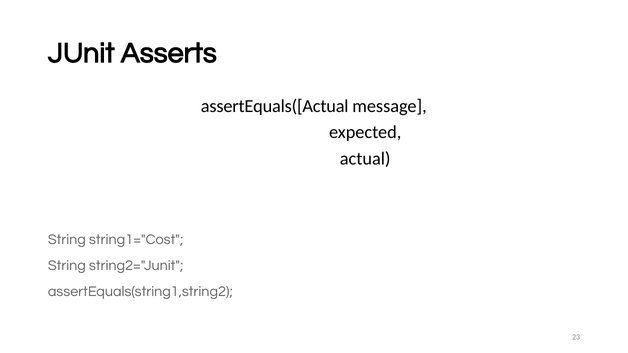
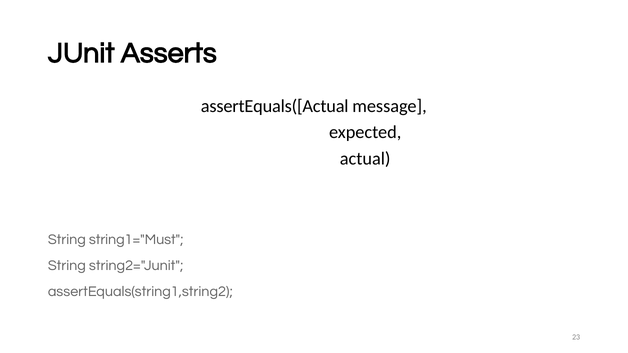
string1="Cost: string1="Cost -> string1="Must
